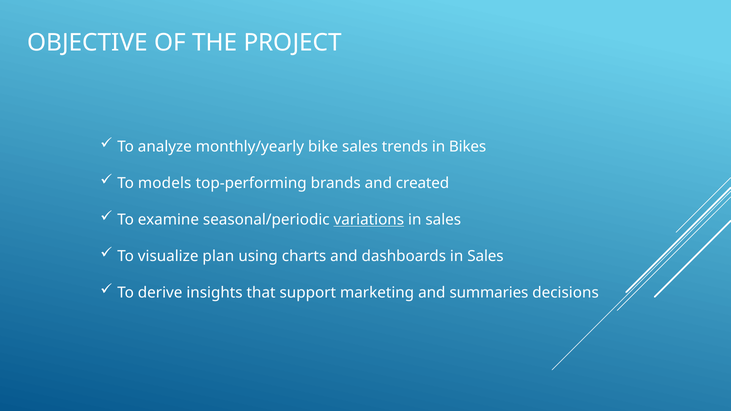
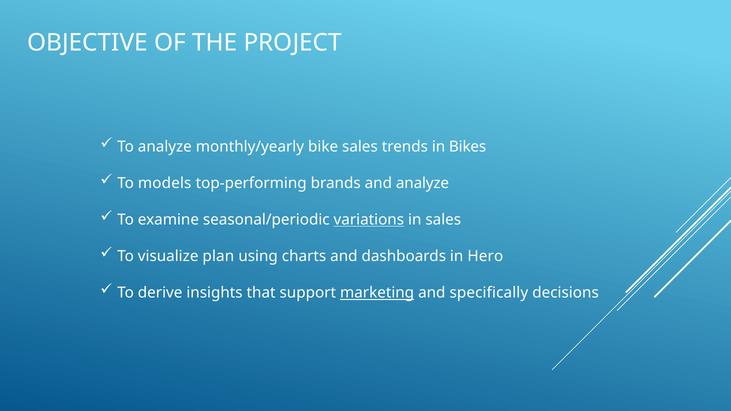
and created: created -> analyze
dashboards in Sales: Sales -> Hero
marketing underline: none -> present
summaries: summaries -> specifically
